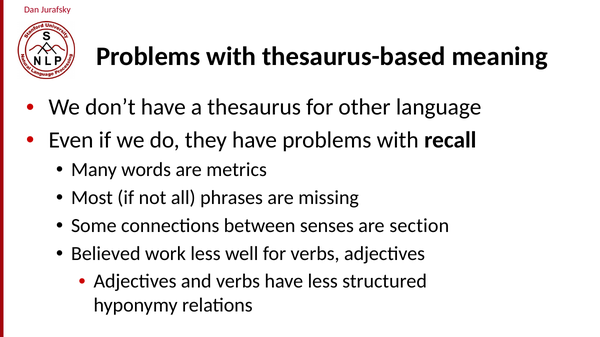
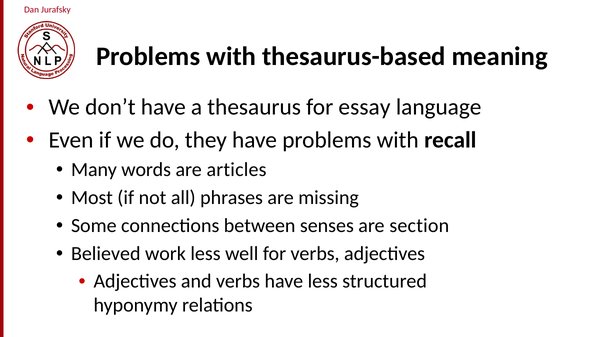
other: other -> essay
metrics: metrics -> articles
